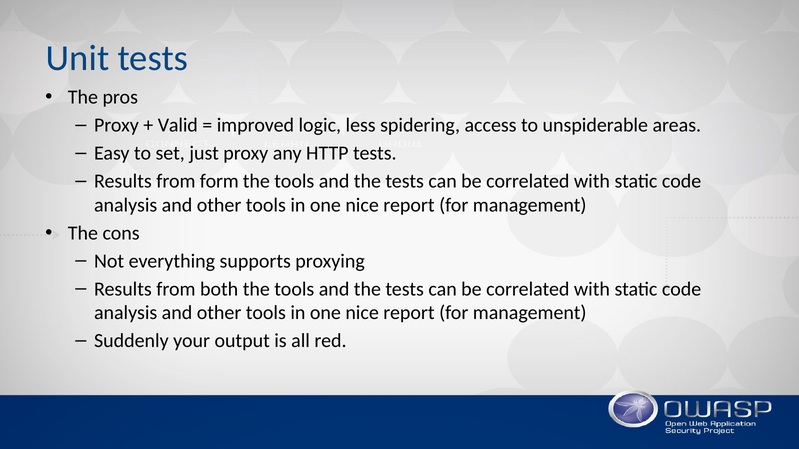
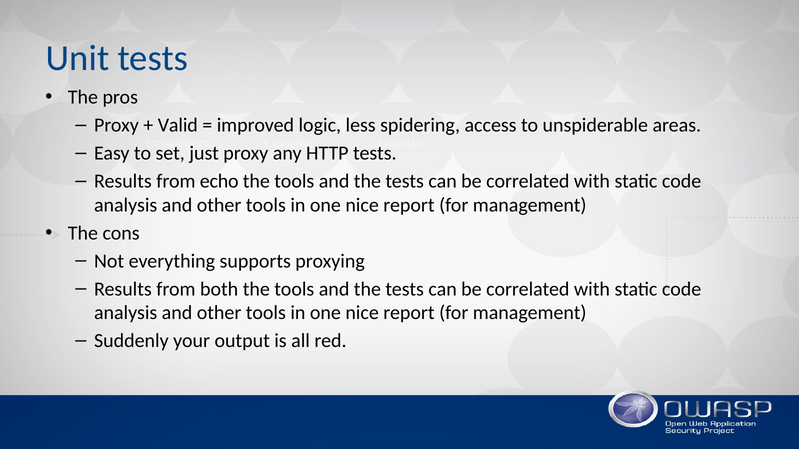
form: form -> echo
